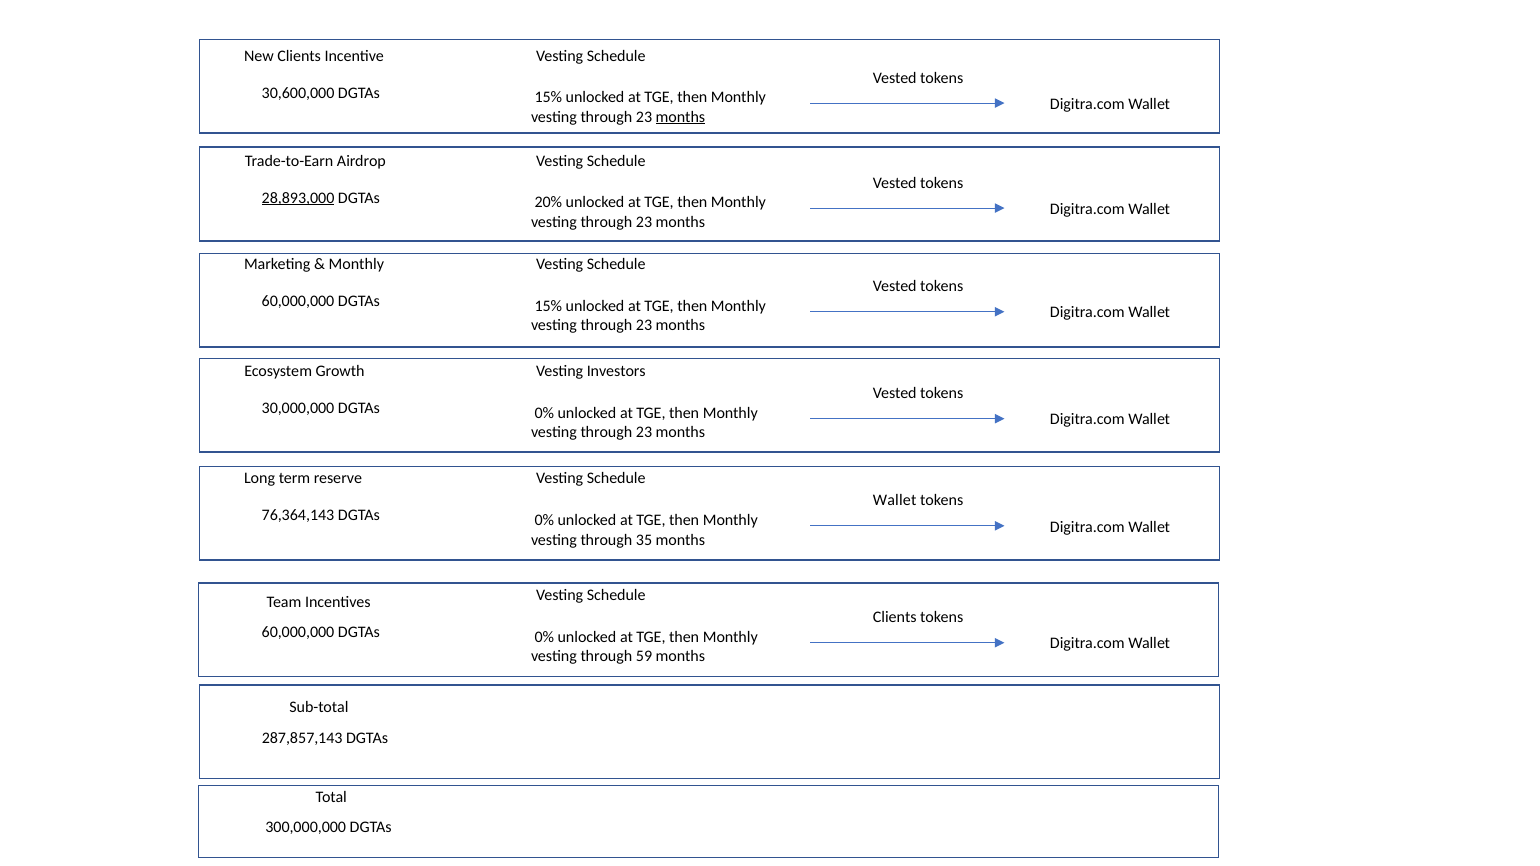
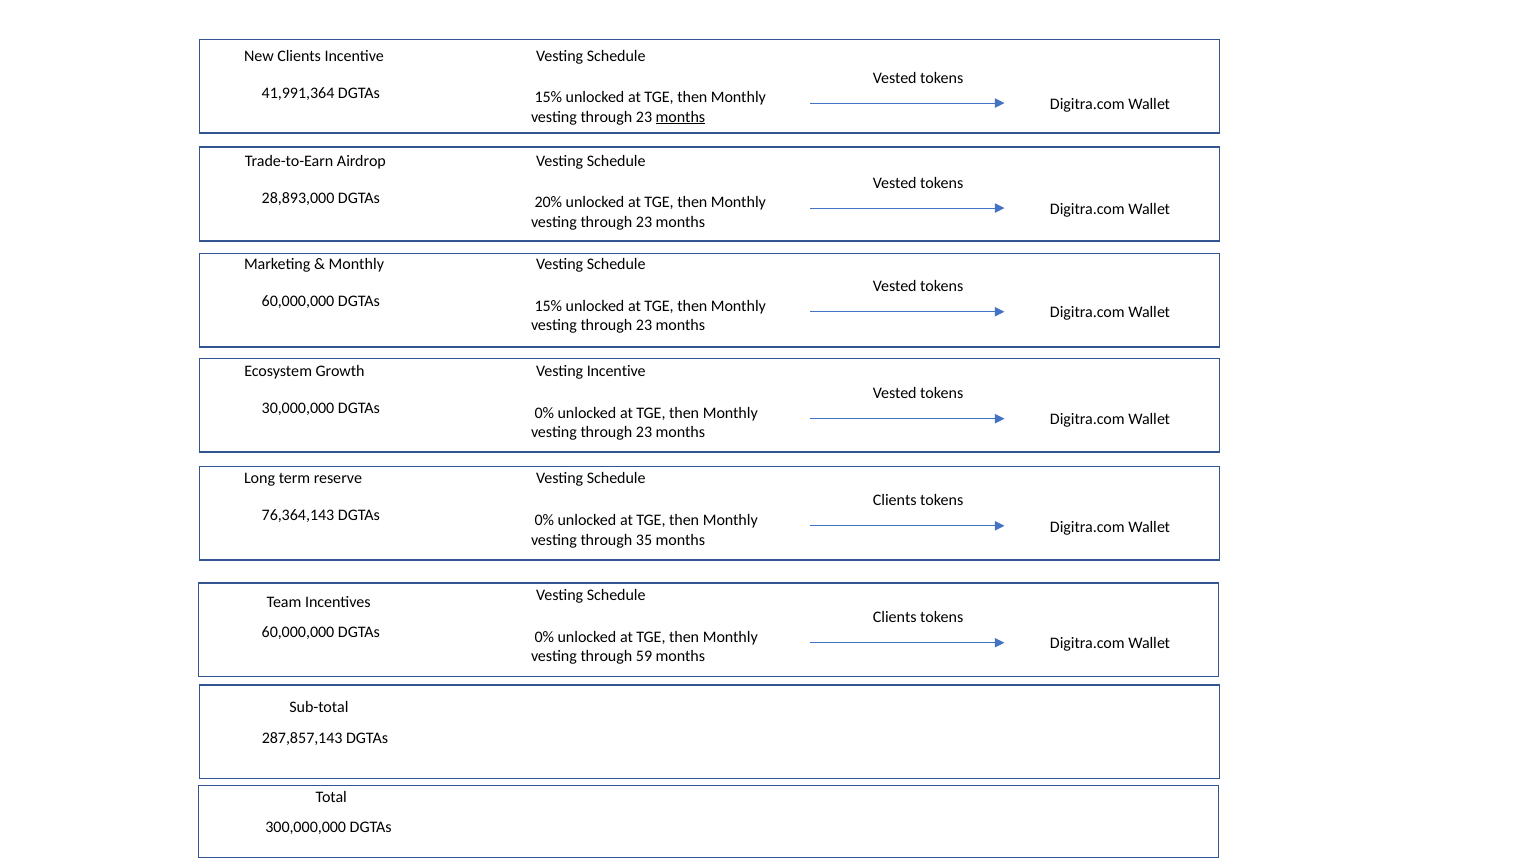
30,600,000: 30,600,000 -> 41,991,364
28,893,000 underline: present -> none
Vesting Investors: Investors -> Incentive
Wallet at (895, 501): Wallet -> Clients
